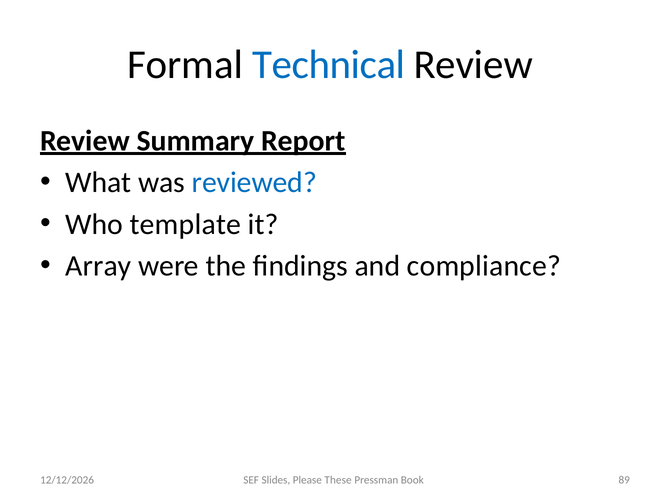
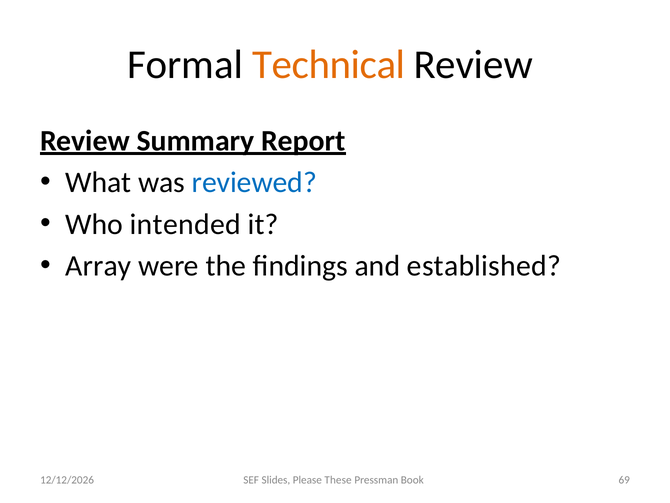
Technical colour: blue -> orange
template: template -> intended
compliance: compliance -> established
89: 89 -> 69
